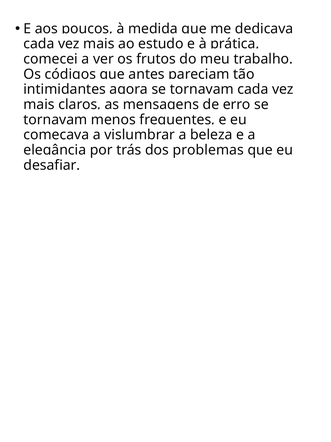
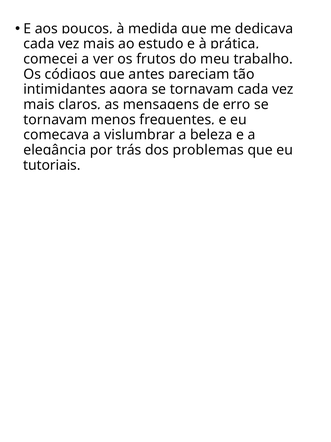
desafiar: desafiar -> tutoriais
